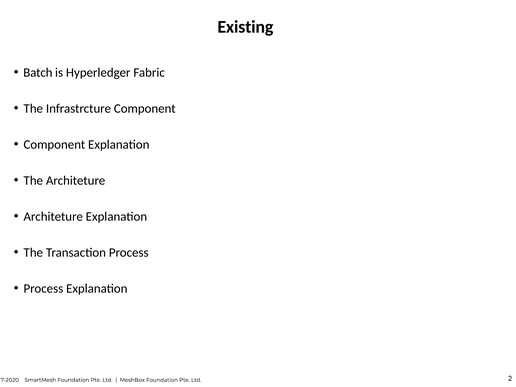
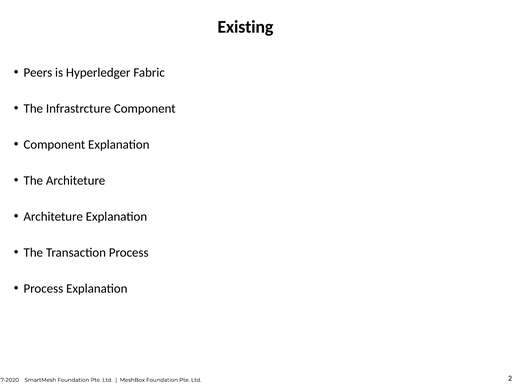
Batch: Batch -> Peers
